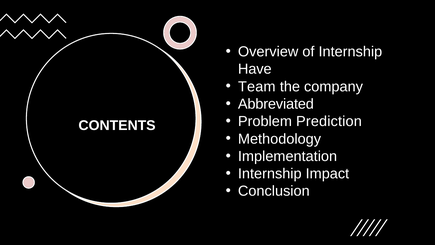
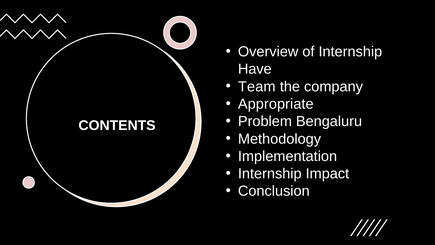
Abbreviated: Abbreviated -> Appropriate
Prediction: Prediction -> Bengaluru
